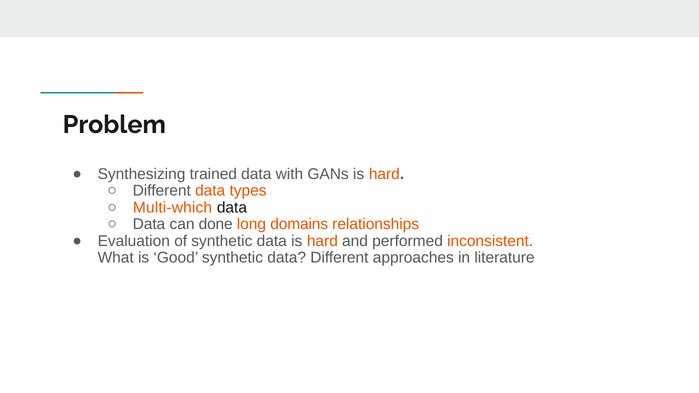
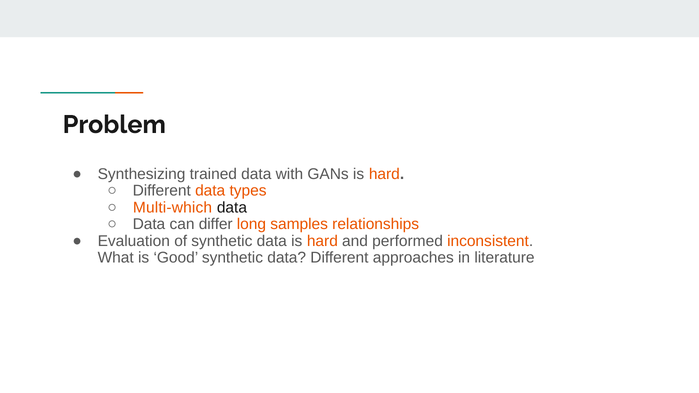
done: done -> differ
domains: domains -> samples
